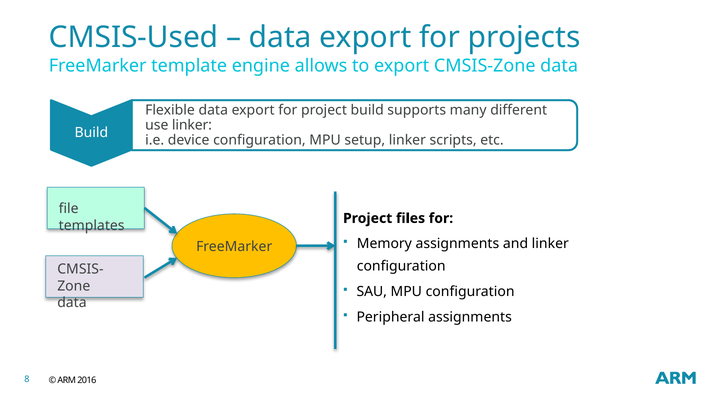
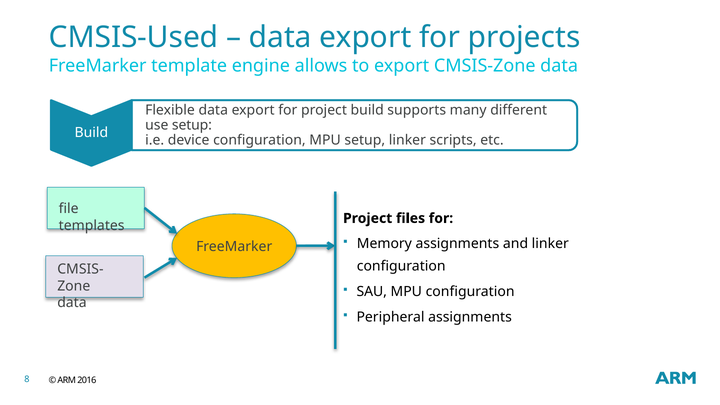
use linker: linker -> setup
